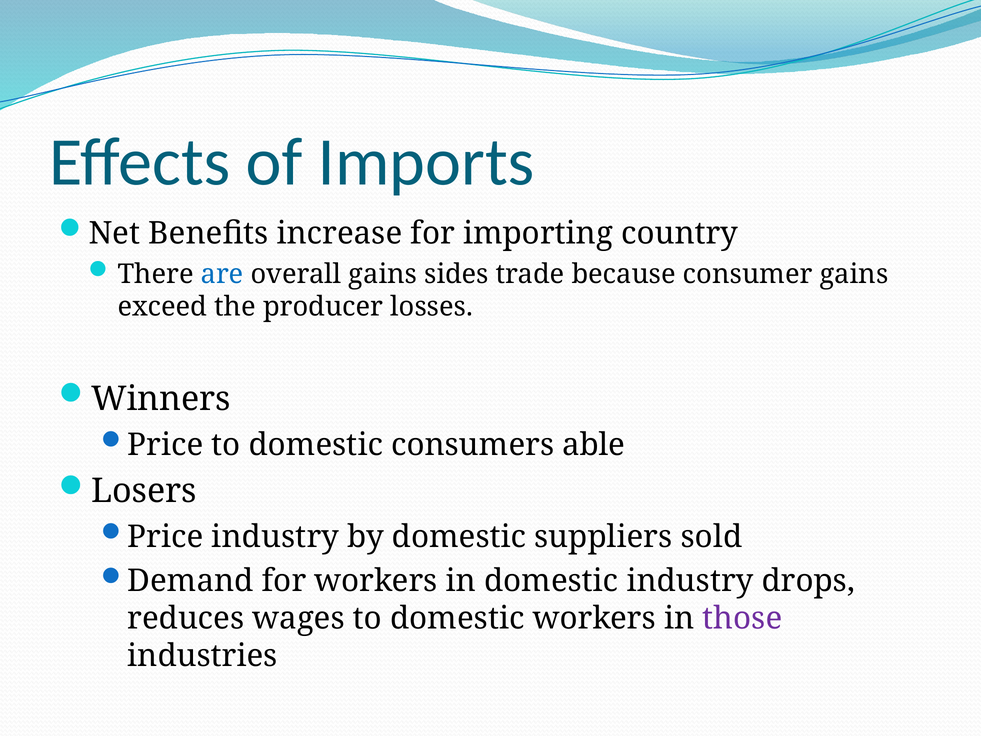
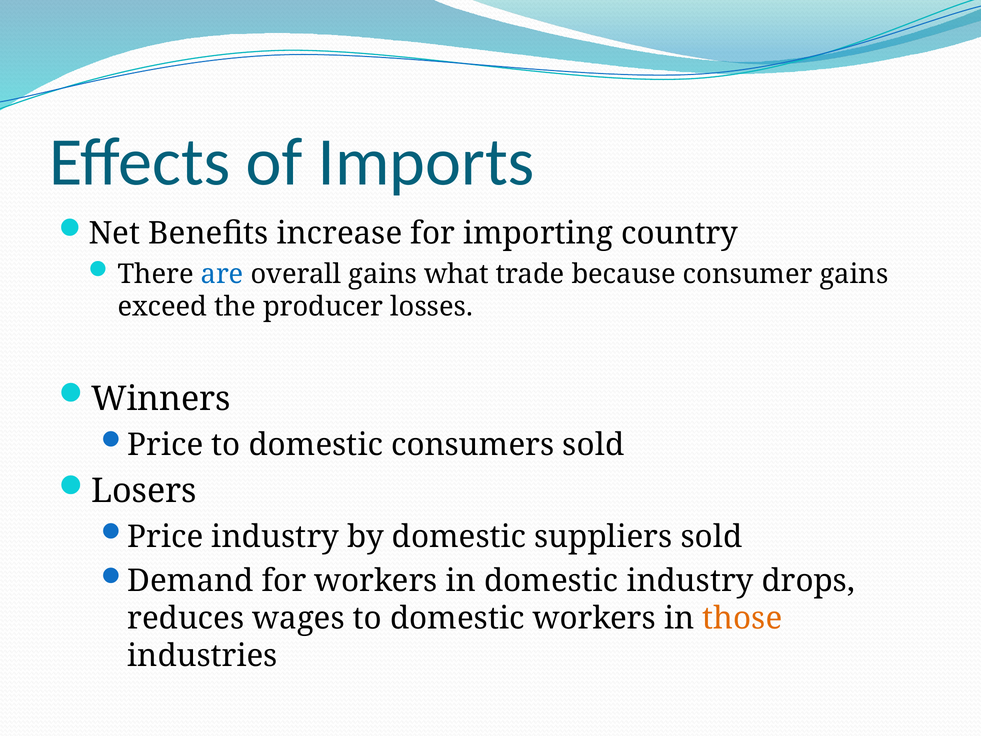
sides: sides -> what
consumers able: able -> sold
those colour: purple -> orange
